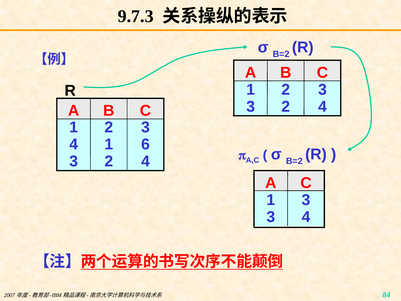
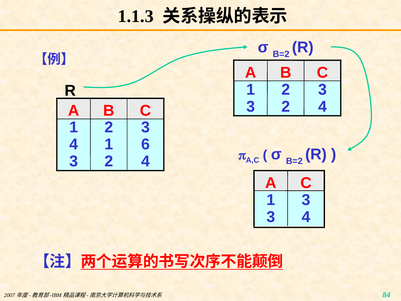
9.7.3: 9.7.3 -> 1.1.3
